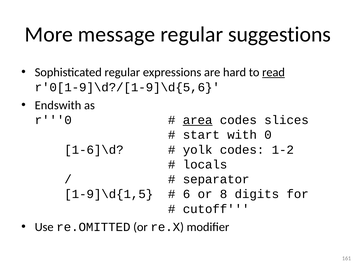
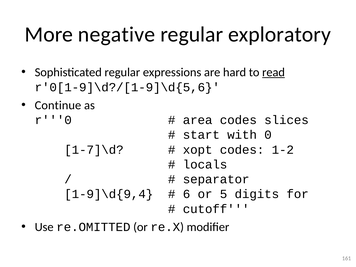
message: message -> negative
suggestions: suggestions -> exploratory
Endswith: Endswith -> Continue
area underline: present -> none
1-6]\d: 1-6]\d -> 1-7]\d
yolk: yolk -> xopt
1-9]\d{1,5: 1-9]\d{1,5 -> 1-9]\d{9,4
8: 8 -> 5
